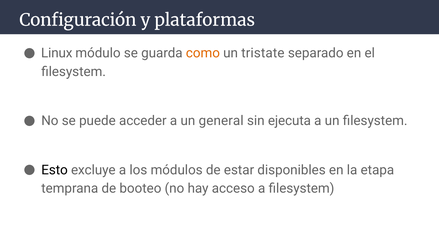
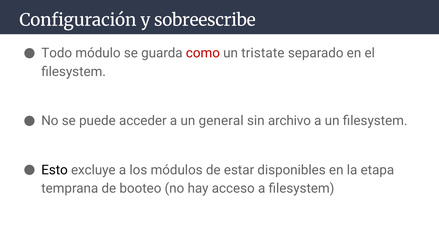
plataformas: plataformas -> sobreescribe
Linux: Linux -> Todo
como colour: orange -> red
ejecuta: ejecuta -> archivo
